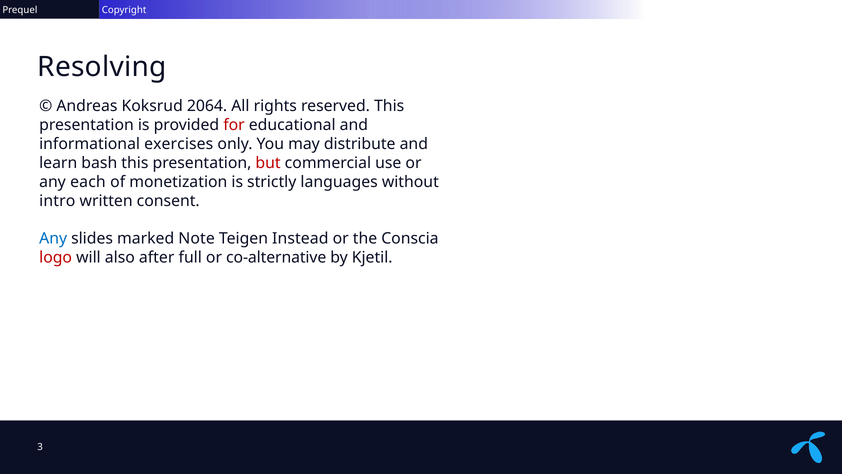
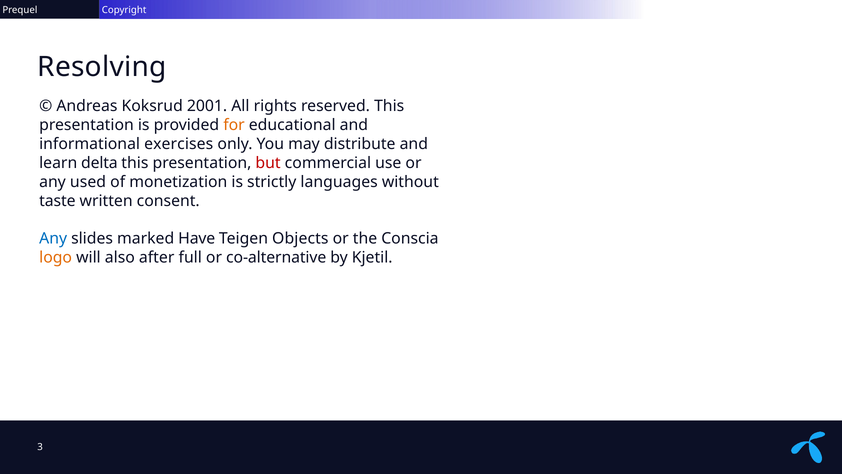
2064: 2064 -> 2001
for colour: red -> orange
bash: bash -> delta
each: each -> used
intro: intro -> taste
Note: Note -> Have
Instead: Instead -> Objects
logo colour: red -> orange
